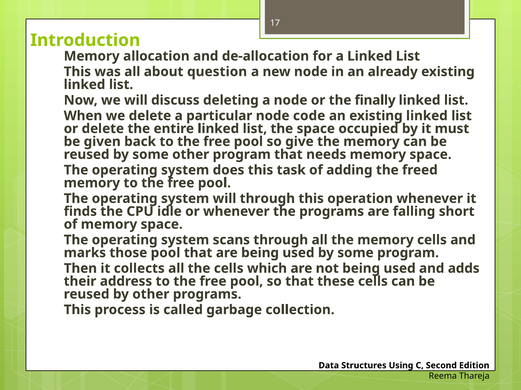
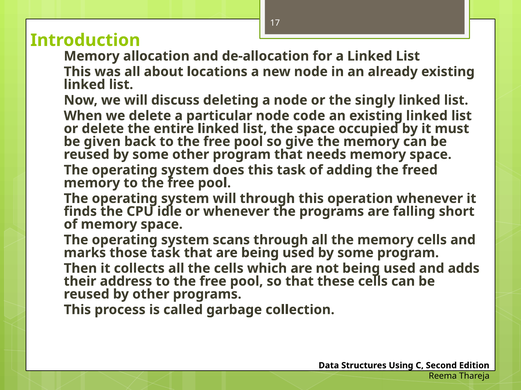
question: question -> locations
finally: finally -> singly
those pool: pool -> task
